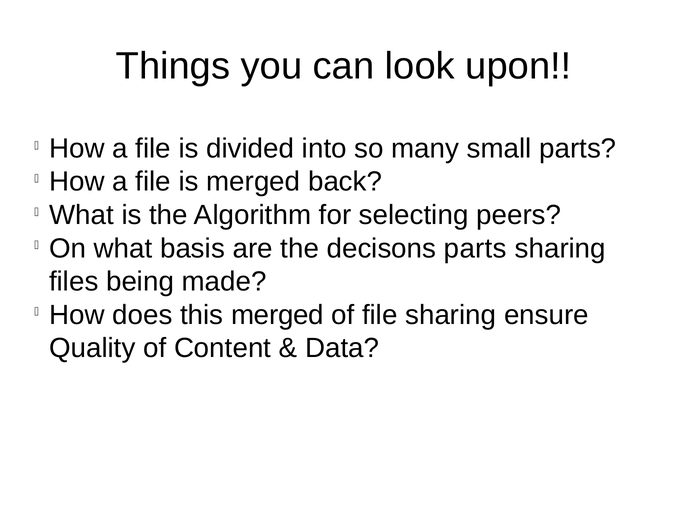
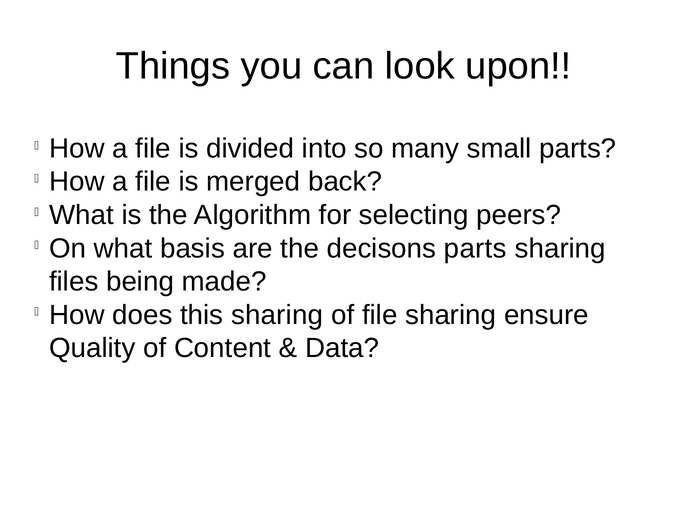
this merged: merged -> sharing
